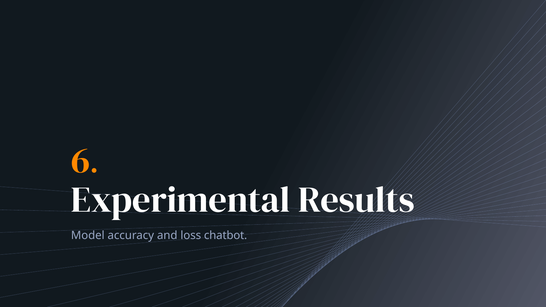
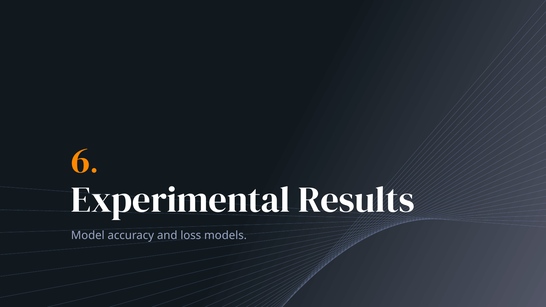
chatbot: chatbot -> models
